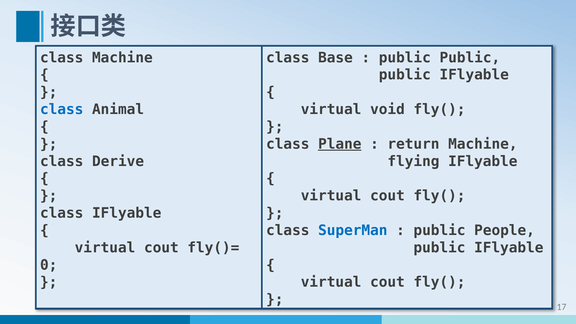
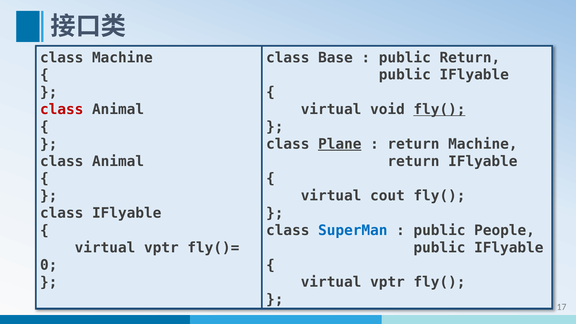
Public at (470, 58): Public -> Return
class at (62, 109) colour: blue -> red
fly( at (439, 109) underline: none -> present
Derive at (118, 161): Derive -> Animal
flying at (413, 161): flying -> return
cout at (161, 248): cout -> vptr
cout at (387, 282): cout -> vptr
